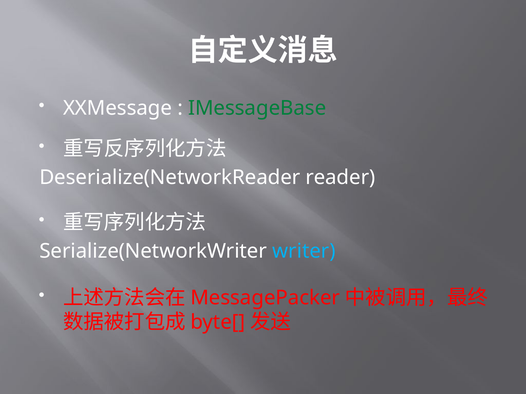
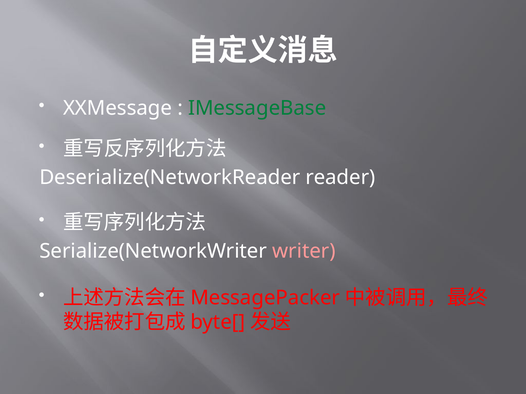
writer colour: light blue -> pink
